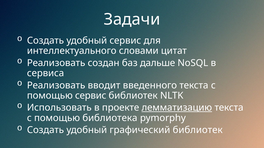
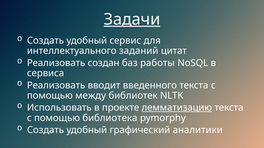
Задачи underline: none -> present
словами: словами -> заданий
дальше: дальше -> работы
помощью сервис: сервис -> между
графический библиотек: библиотек -> аналитики
